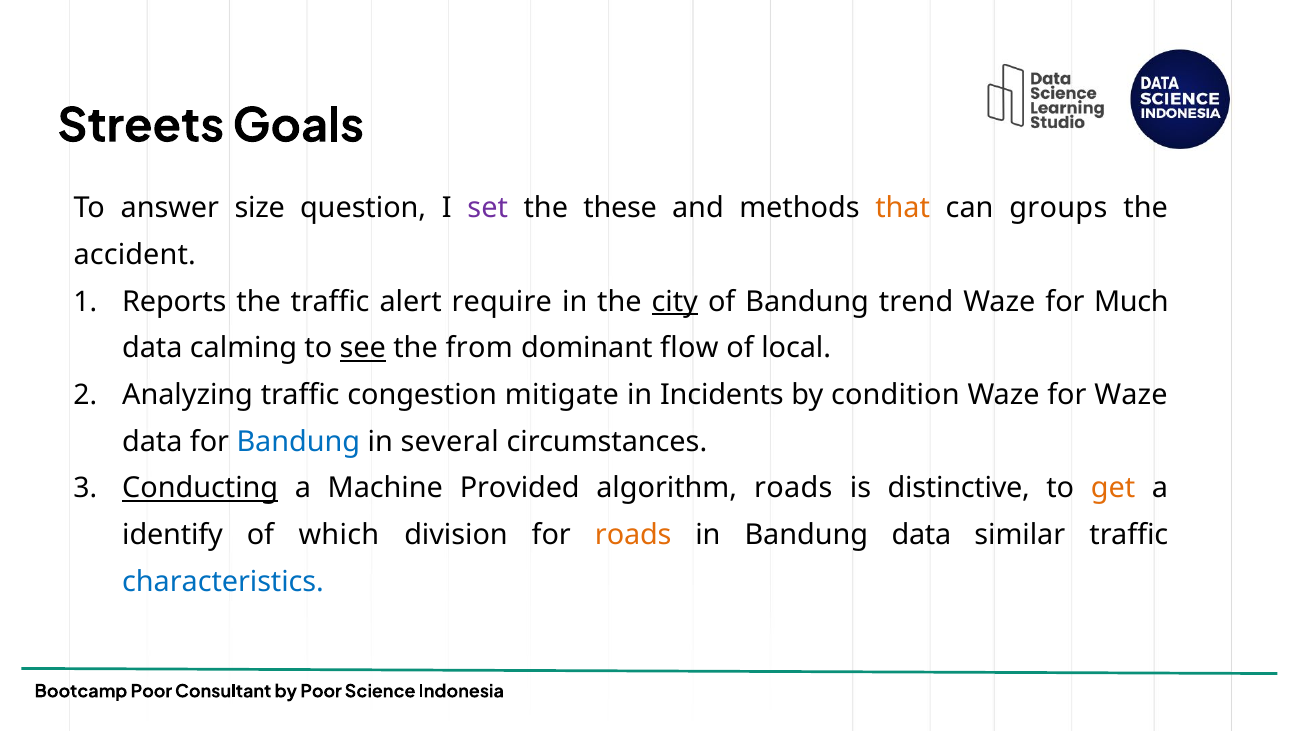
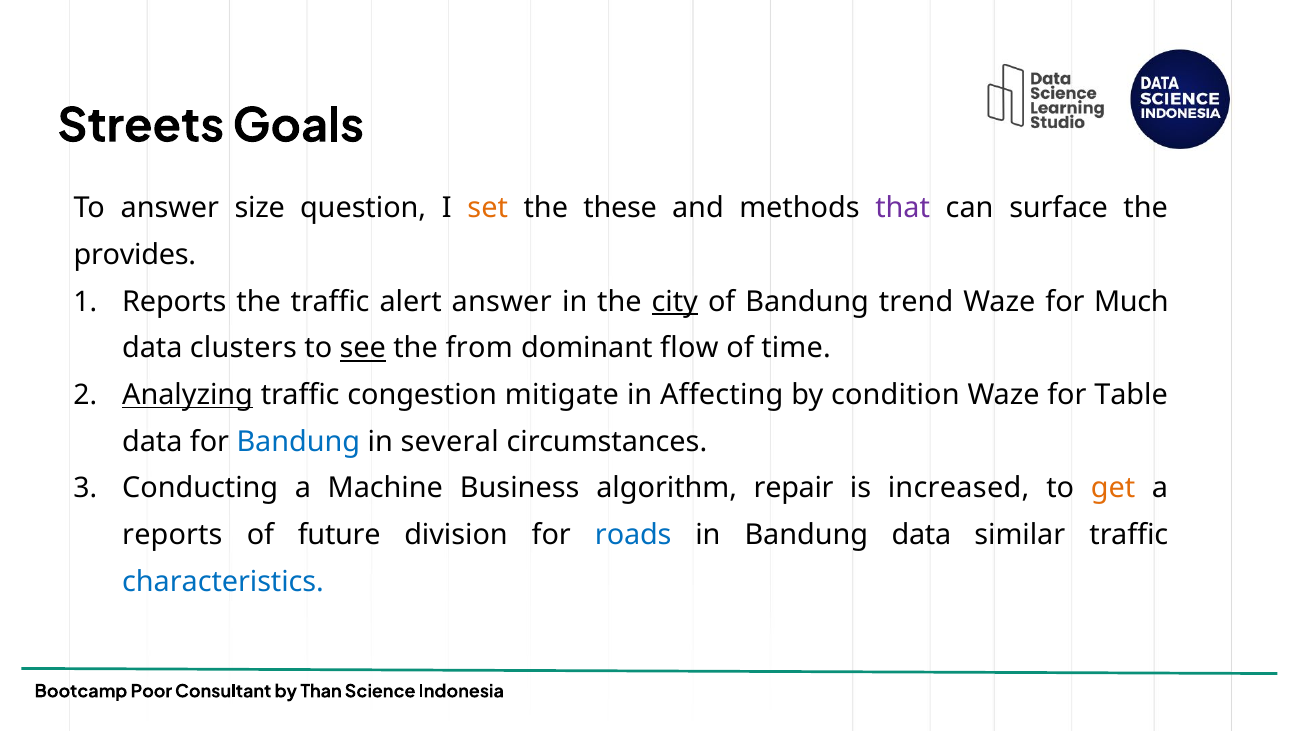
set colour: purple -> orange
that colour: orange -> purple
groups: groups -> surface
accident: accident -> provides
alert require: require -> answer
calming: calming -> clusters
local: local -> time
Analyzing underline: none -> present
Incidents: Incidents -> Affecting
for Waze: Waze -> Table
Conducting underline: present -> none
Provided: Provided -> Business
algorithm roads: roads -> repair
distinctive: distinctive -> increased
identify at (173, 535): identify -> reports
which: which -> future
roads at (633, 535) colour: orange -> blue
by Poor: Poor -> Than
